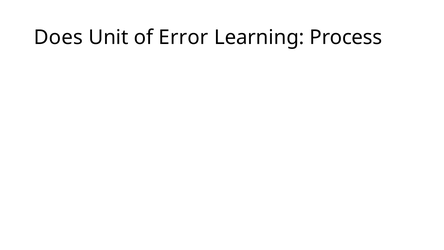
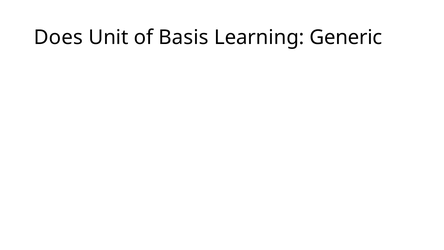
Error: Error -> Basis
Process: Process -> Generic
